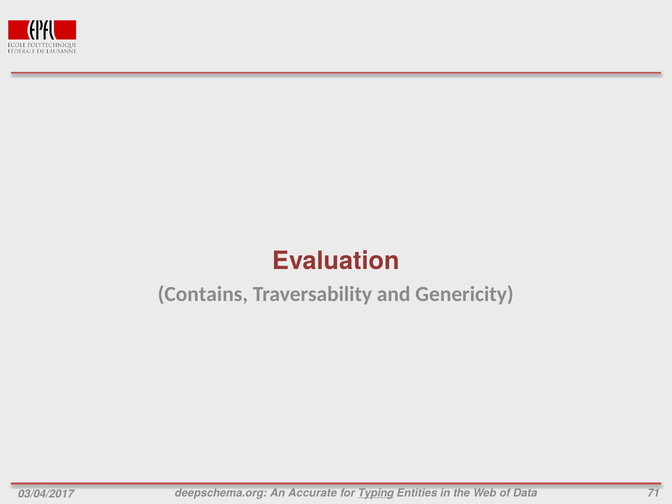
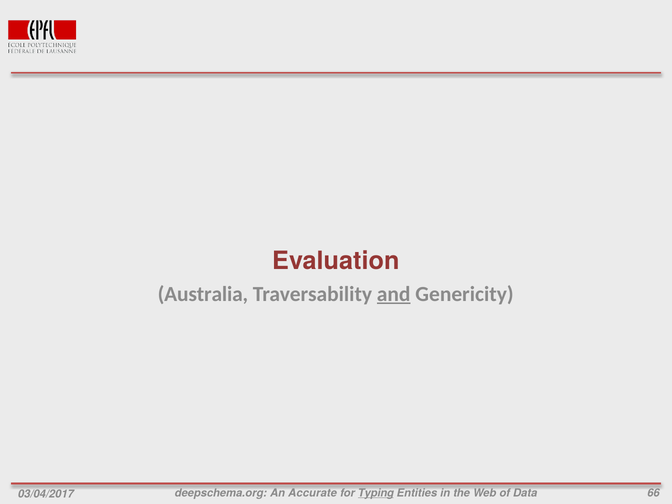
Contains: Contains -> Australia
and underline: none -> present
71: 71 -> 66
